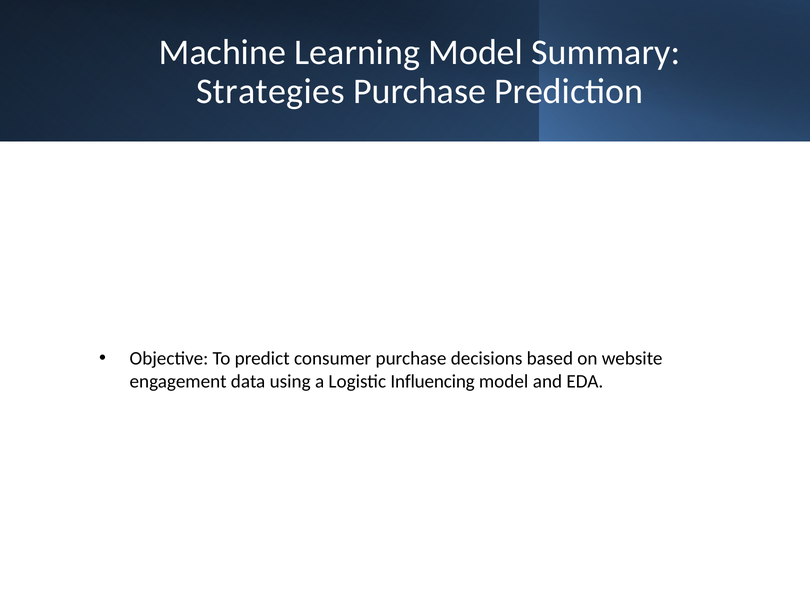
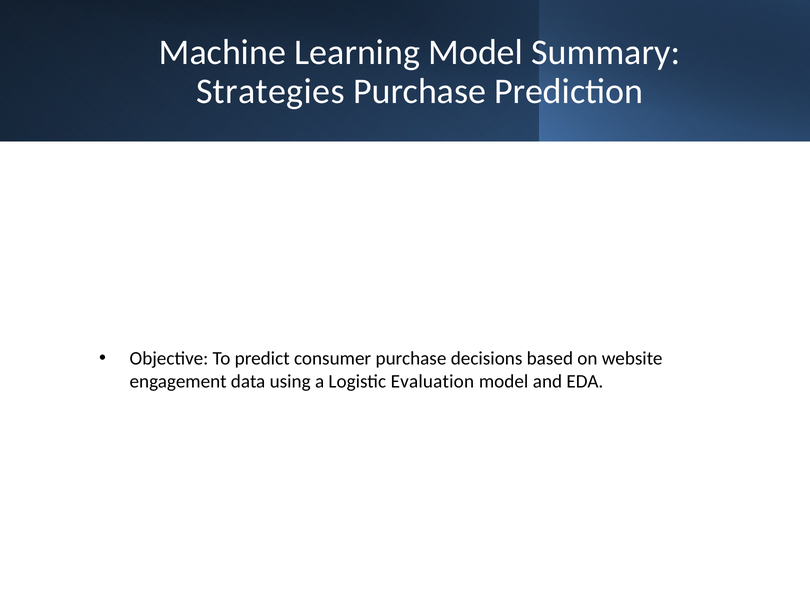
Influencing: Influencing -> Evaluation
